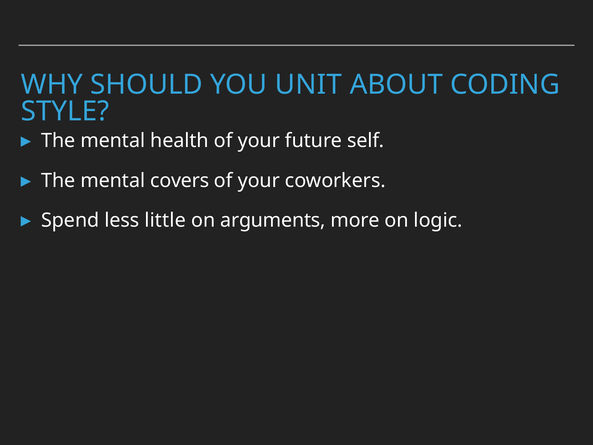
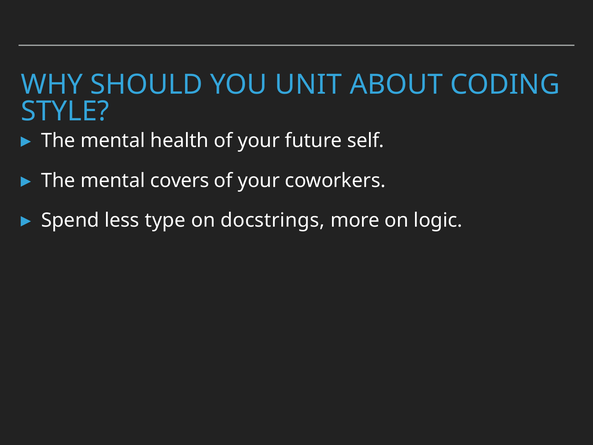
little: little -> type
arguments: arguments -> docstrings
